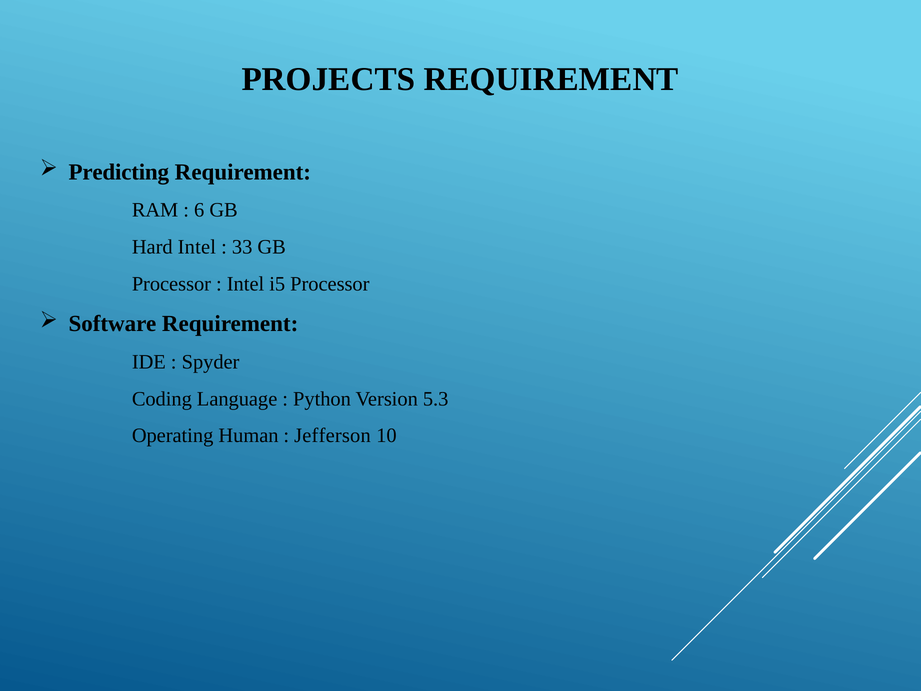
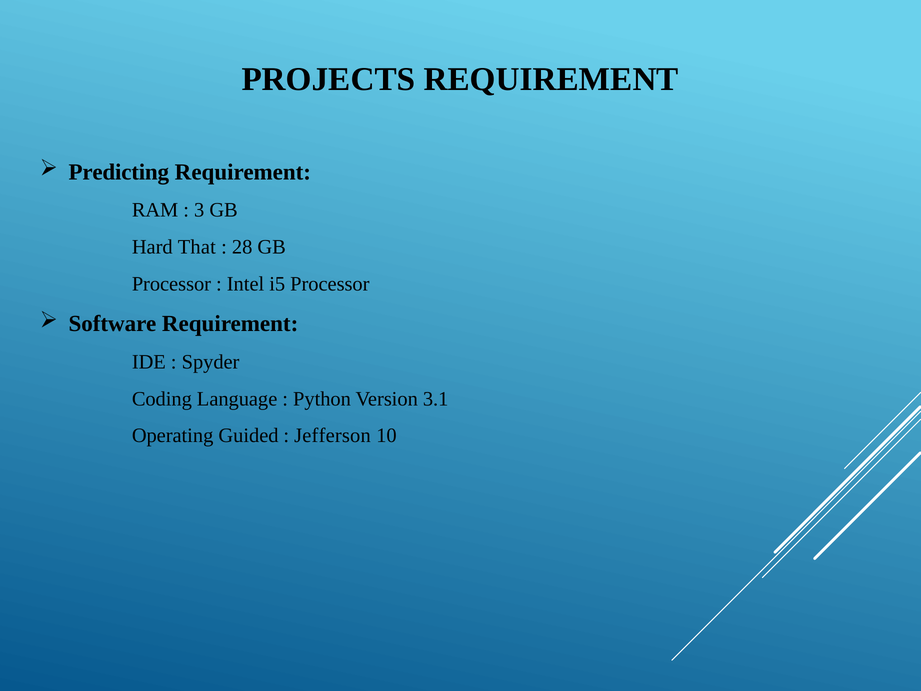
6: 6 -> 3
Hard Intel: Intel -> That
33: 33 -> 28
5.3: 5.3 -> 3.1
Human: Human -> Guided
